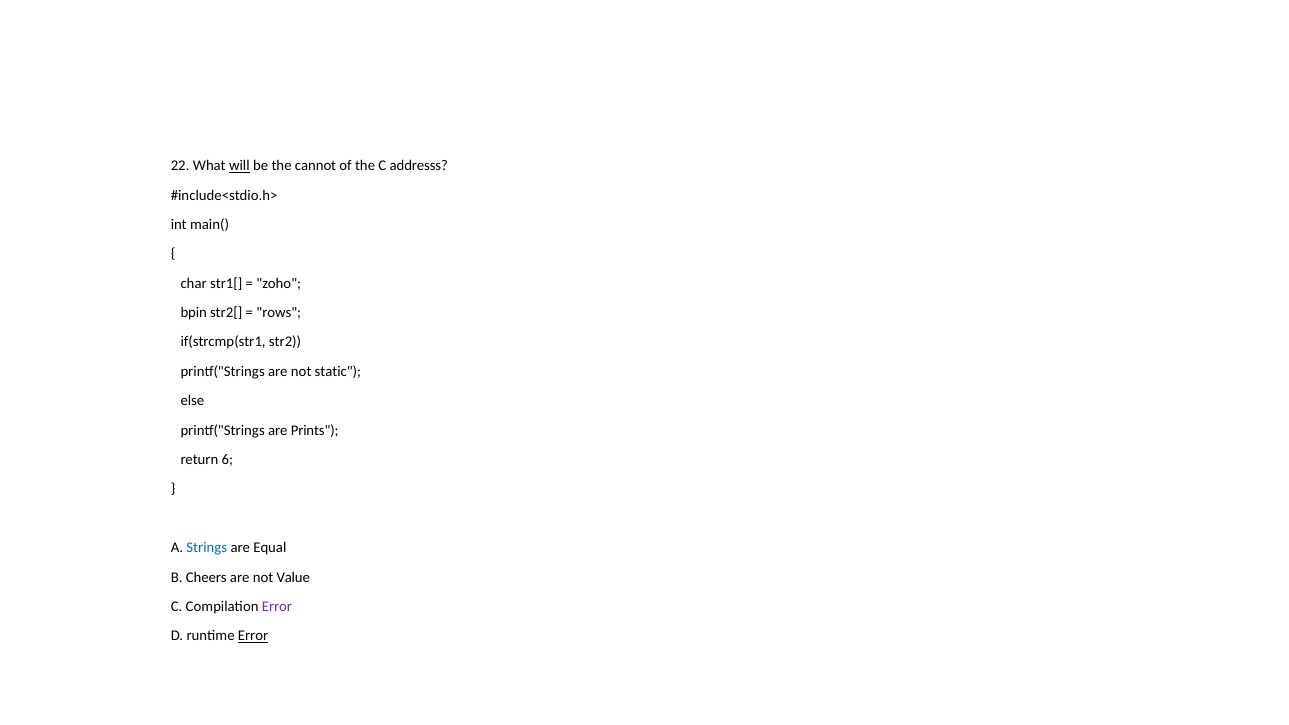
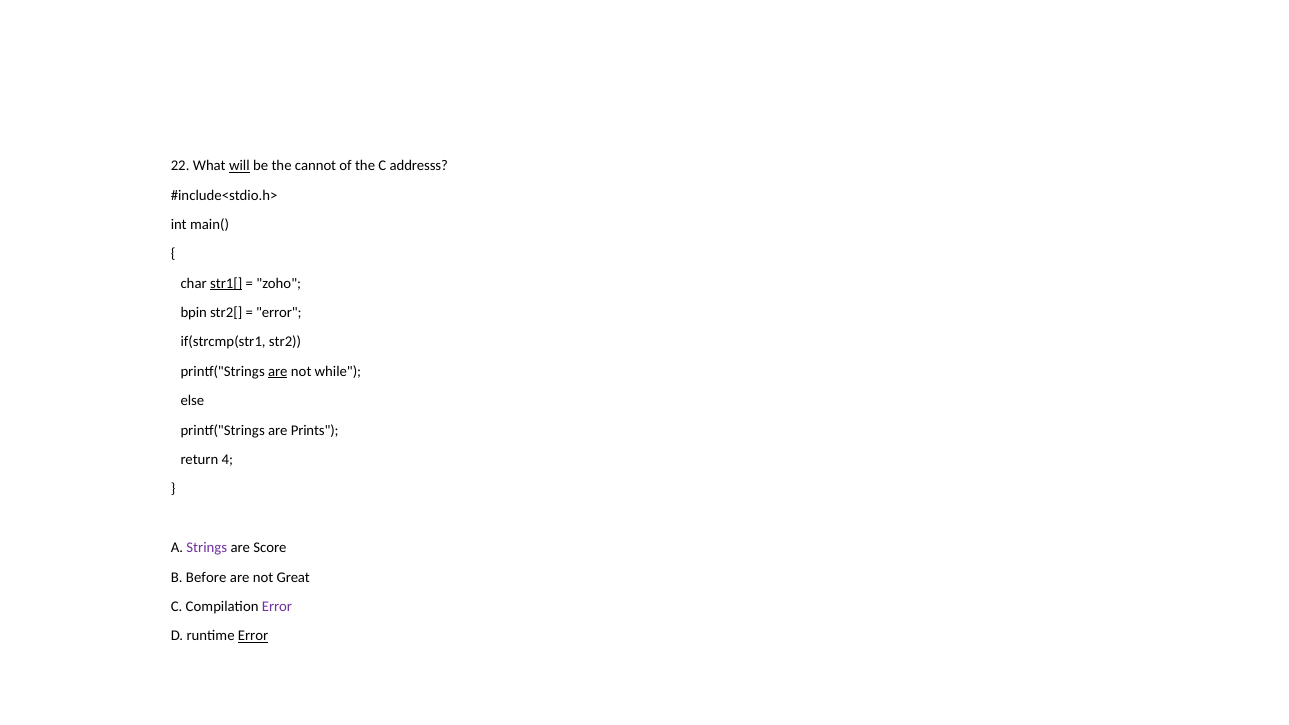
str1[ underline: none -> present
rows at (279, 313): rows -> error
are at (278, 372) underline: none -> present
static: static -> while
6: 6 -> 4
Strings colour: blue -> purple
Equal: Equal -> Score
Cheers: Cheers -> Before
Value: Value -> Great
